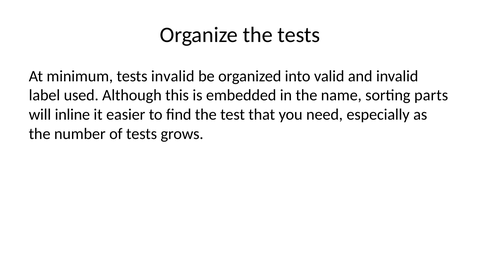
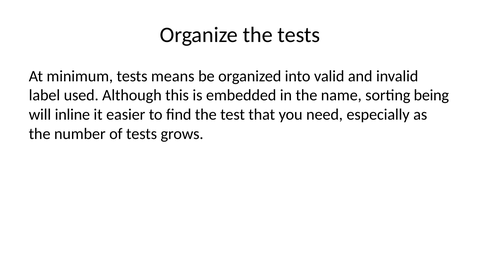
tests invalid: invalid -> means
parts: parts -> being
